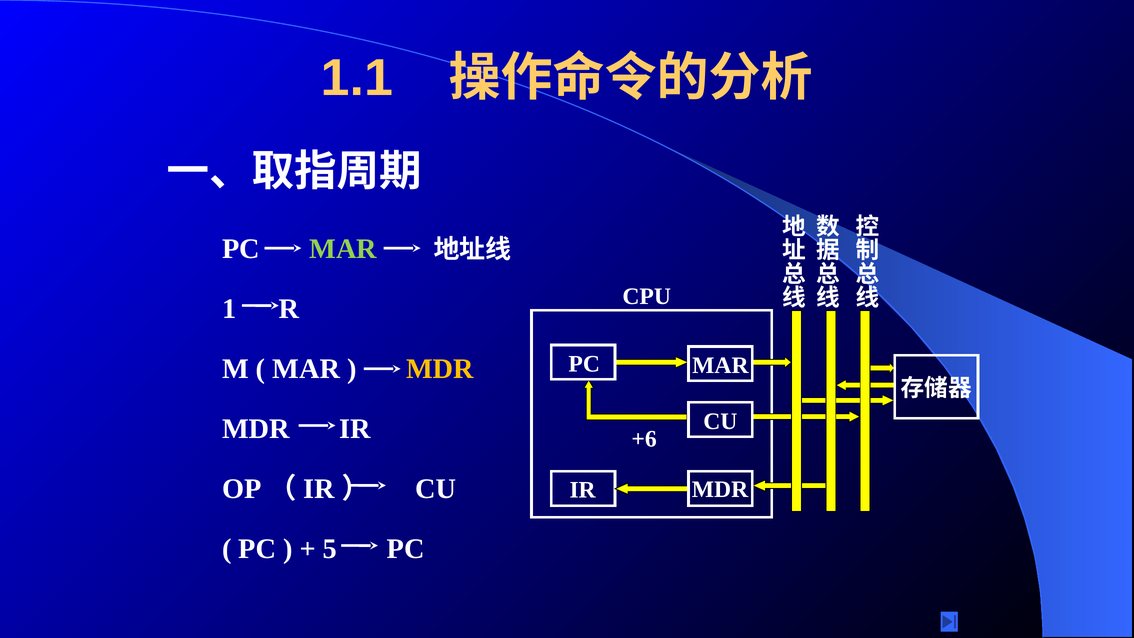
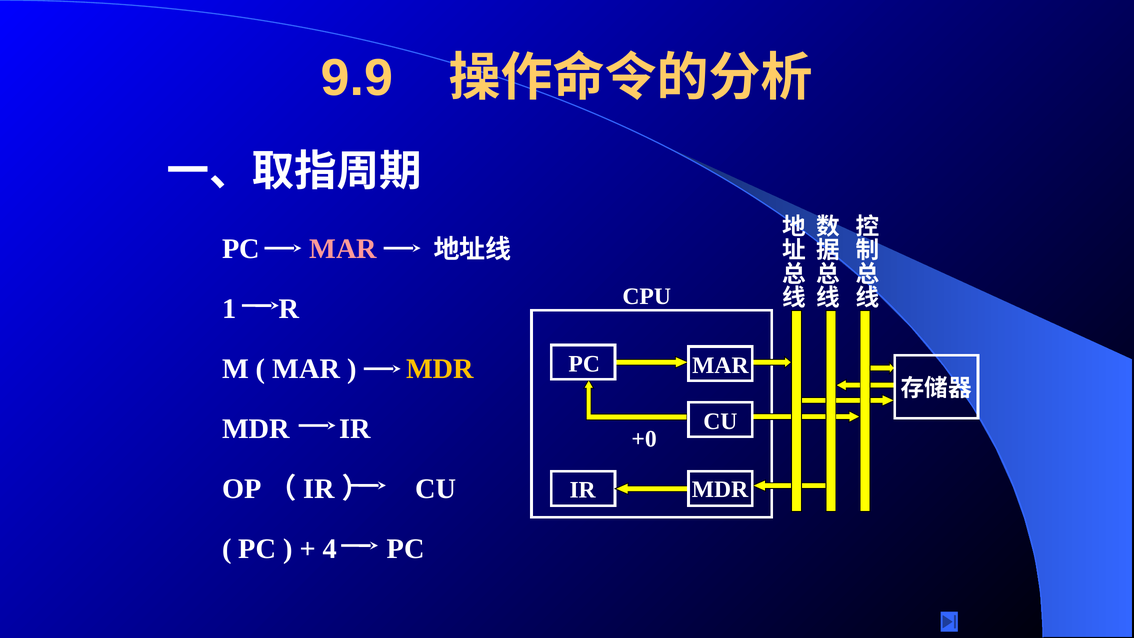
1.1: 1.1 -> 9.9
MAR at (343, 249) colour: light green -> pink
+6: +6 -> +0
5: 5 -> 4
